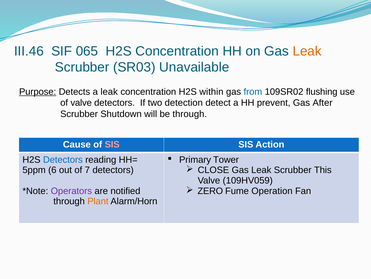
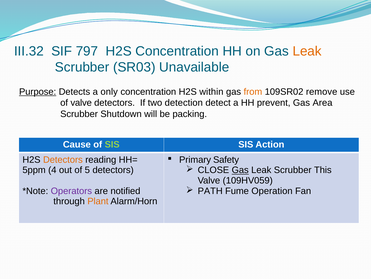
III.46: III.46 -> III.32
065: 065 -> 797
a leak: leak -> only
from colour: blue -> orange
flushing: flushing -> remove
After: After -> Area
be through: through -> packing
SIS at (112, 144) colour: pink -> light green
Tower: Tower -> Safety
Detectors at (63, 159) colour: blue -> orange
Gas at (240, 170) underline: none -> present
6: 6 -> 4
7: 7 -> 5
ZERO: ZERO -> PATH
